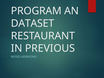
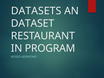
PROGRAM: PROGRAM -> DATASETS
PREVIOUS: PREVIOUS -> PROGRAM
